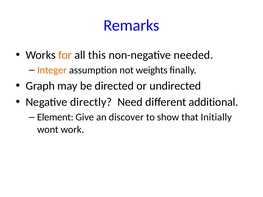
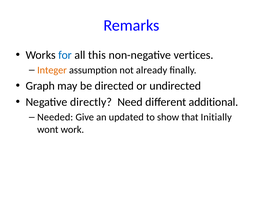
for colour: orange -> blue
needed: needed -> vertices
weights: weights -> already
Element: Element -> Needed
discover: discover -> updated
